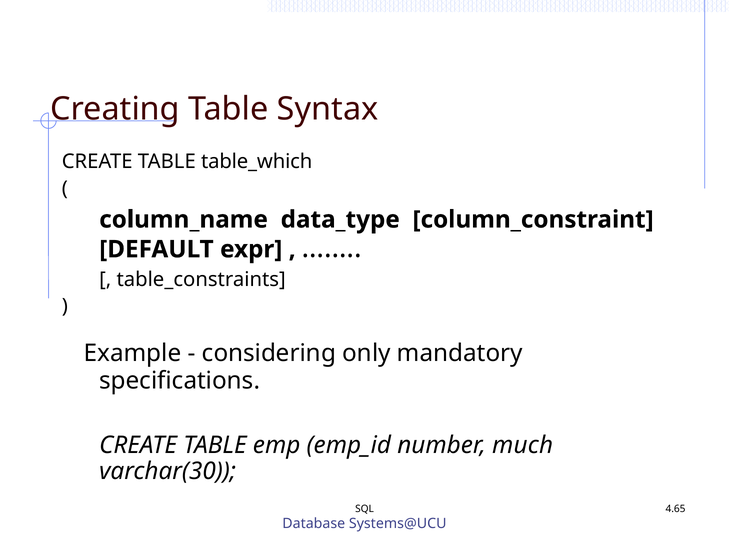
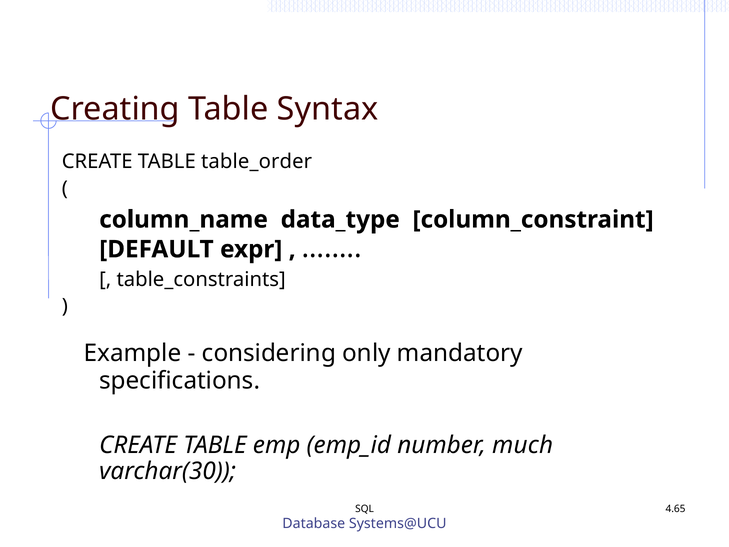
table_which: table_which -> table_order
